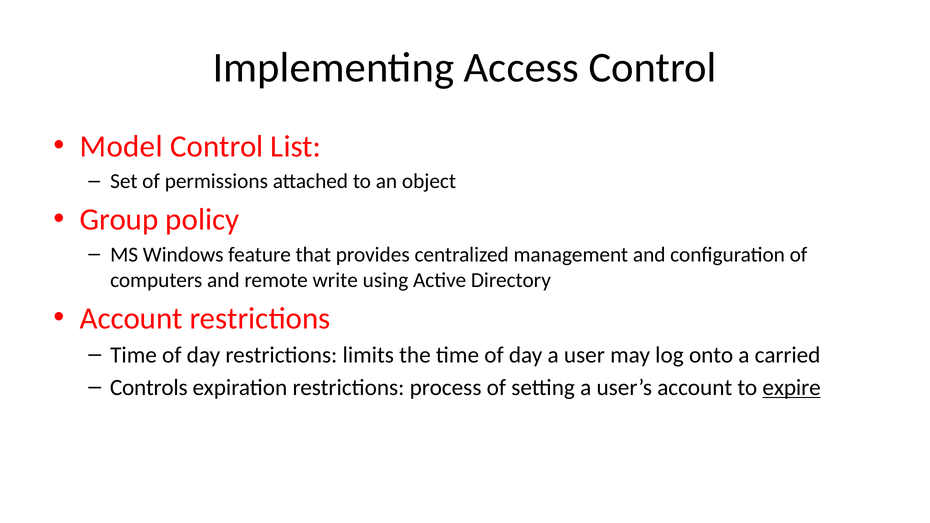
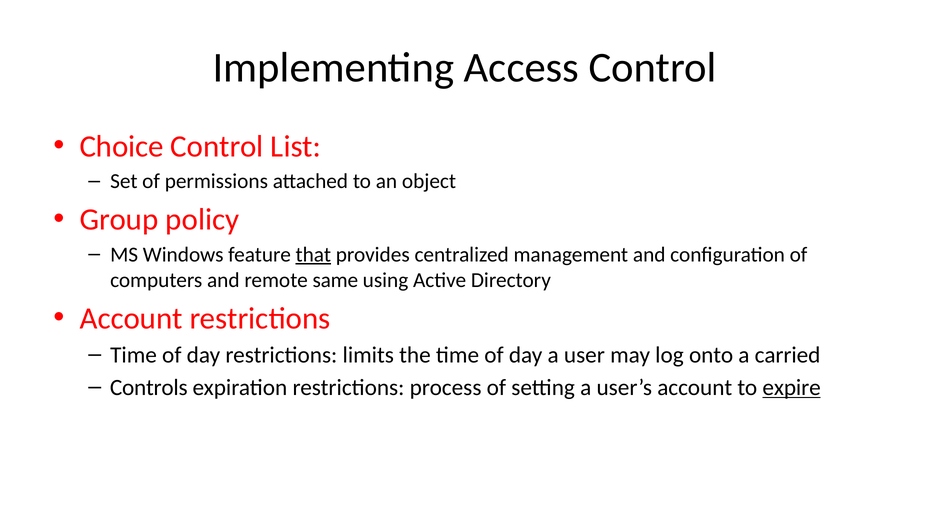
Model: Model -> Choice
that underline: none -> present
write: write -> same
